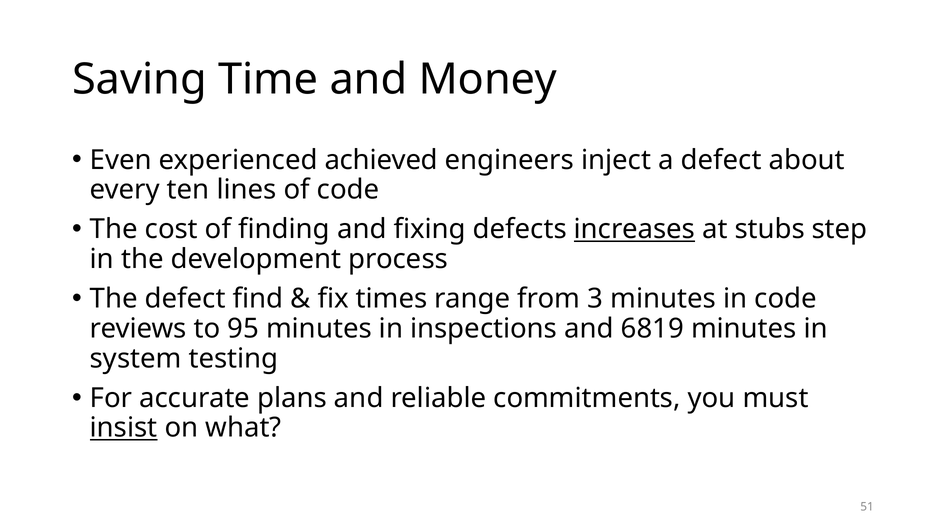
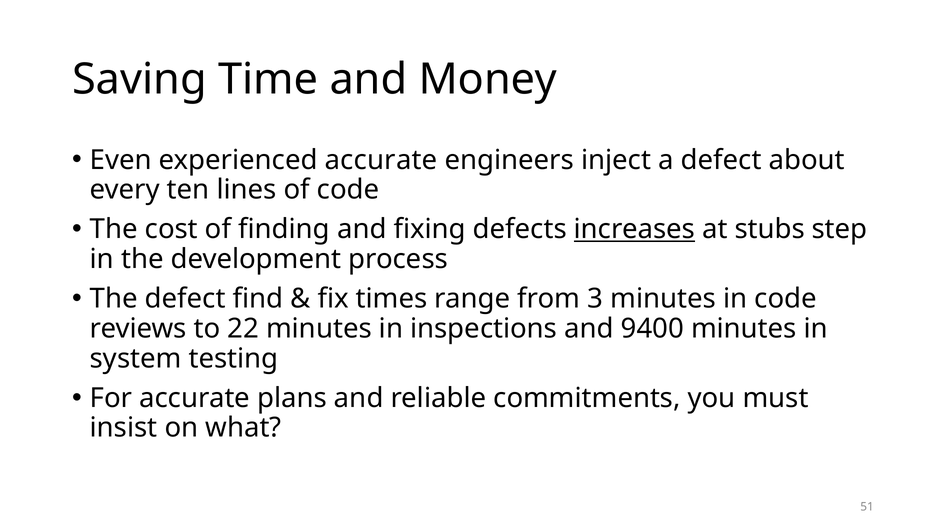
experienced achieved: achieved -> accurate
95: 95 -> 22
6819: 6819 -> 9400
insist underline: present -> none
